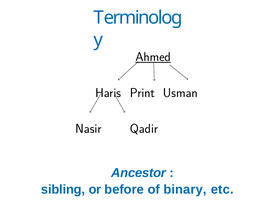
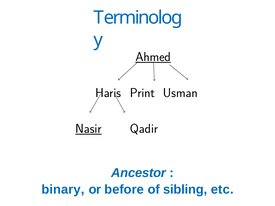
Nasir underline: none -> present
sibling: sibling -> binary
binary: binary -> sibling
